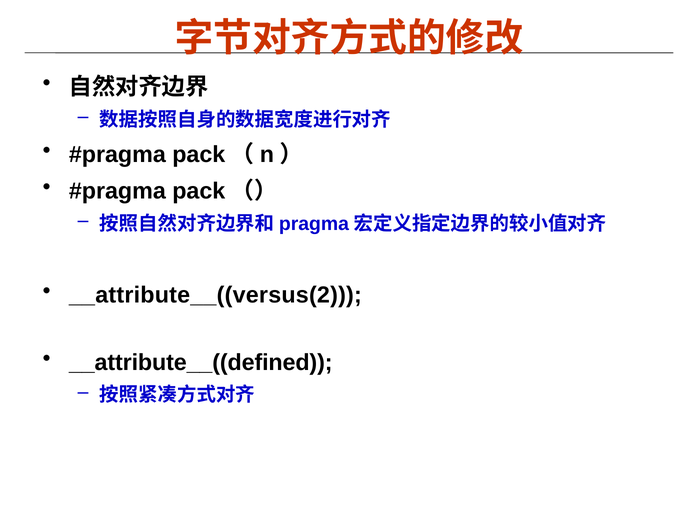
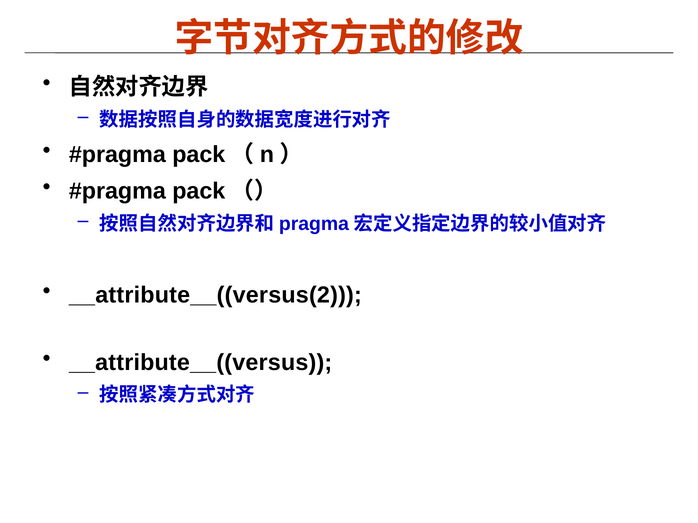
__attribute__((defined: __attribute__((defined -> __attribute__((versus
